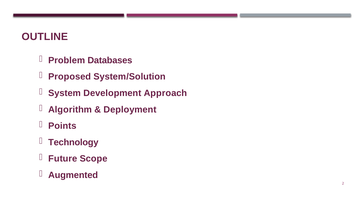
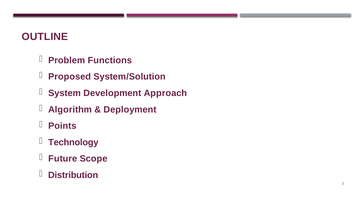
Databases: Databases -> Functions
Augmented: Augmented -> Distribution
